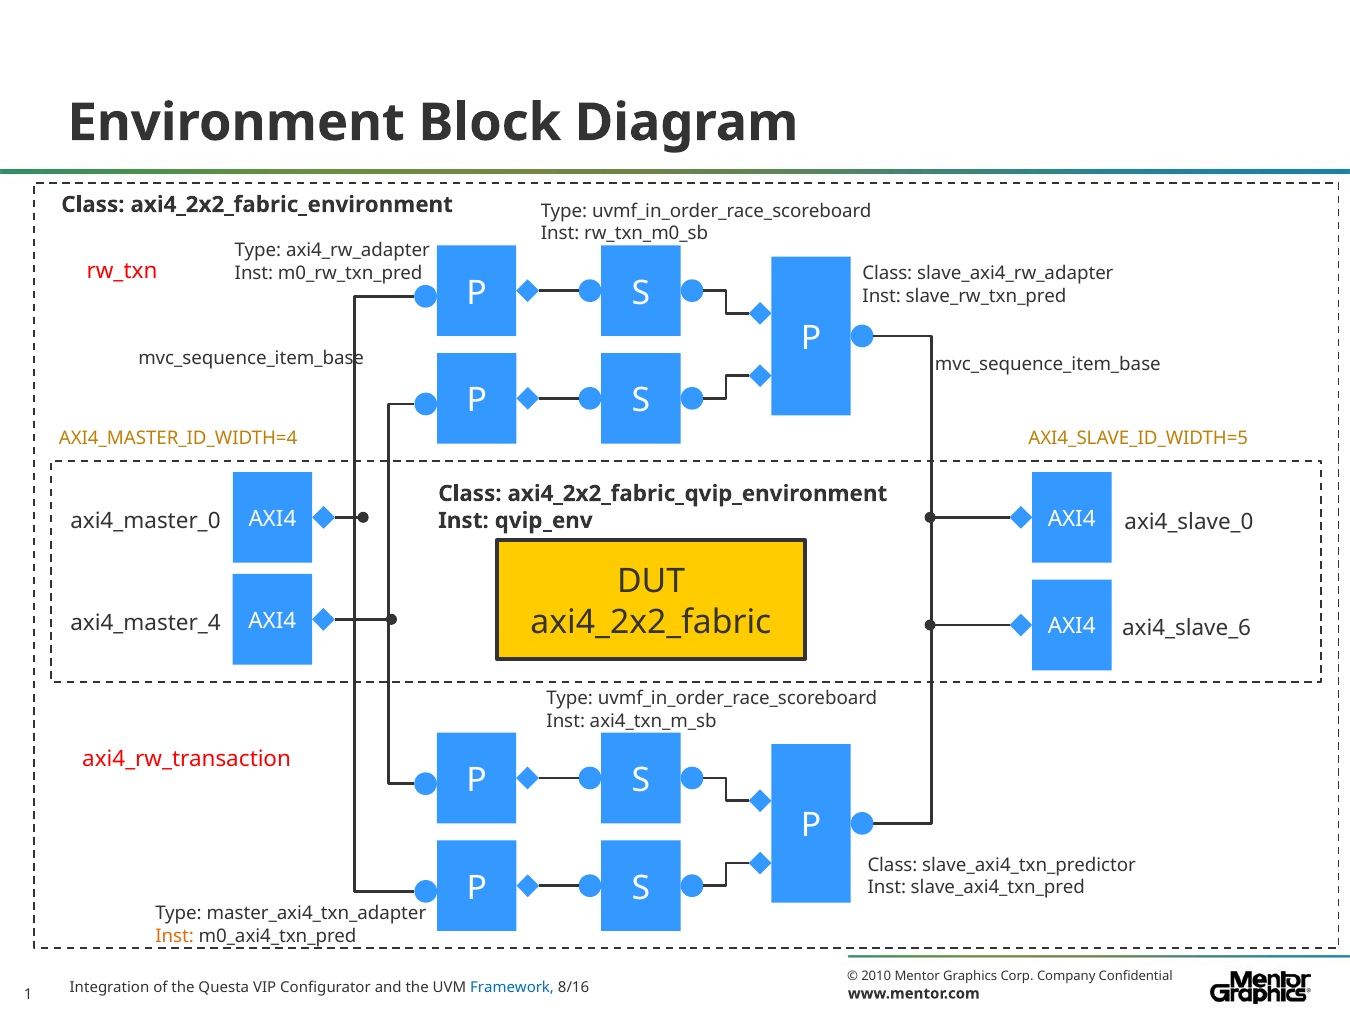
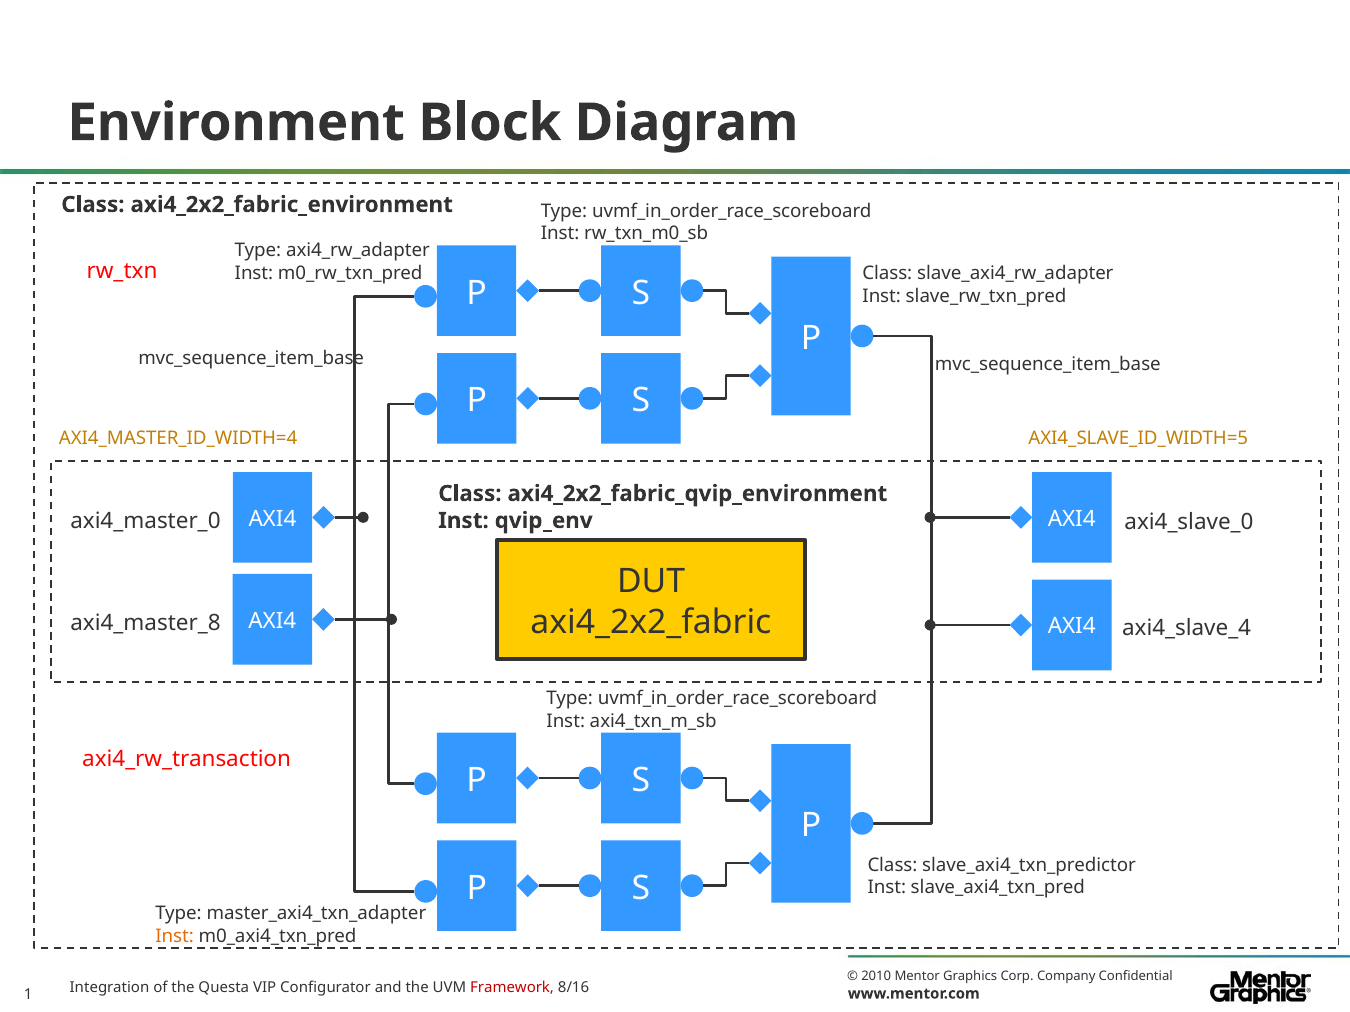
axi4_master_4: axi4_master_4 -> axi4_master_8
axi4_slave_6: axi4_slave_6 -> axi4_slave_4
Framework colour: blue -> red
